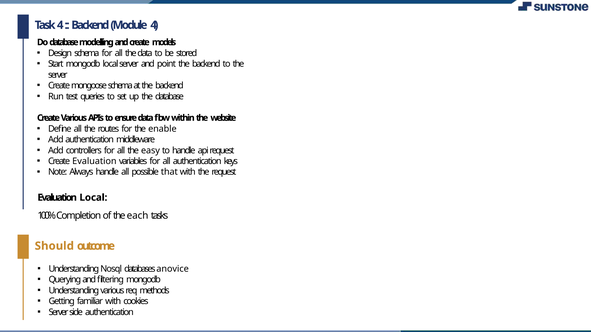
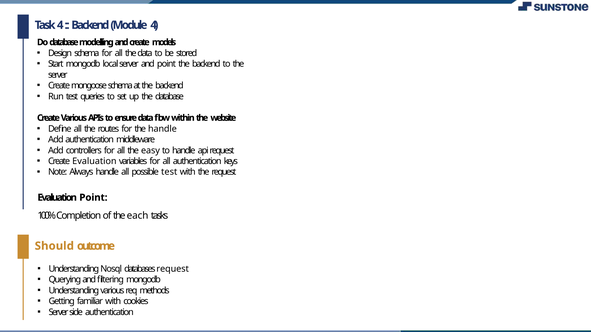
the enable: enable -> handle
possible that: that -> test
Evaluation Local: Local -> Point
databases anovice: anovice -> request
